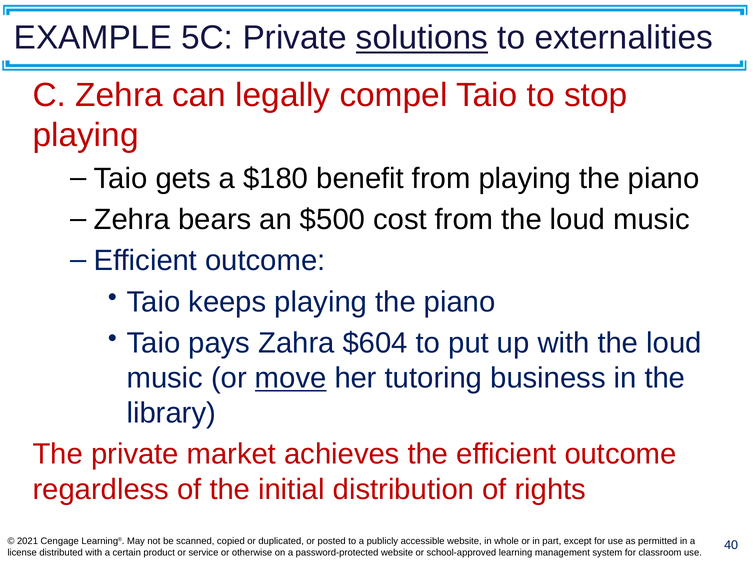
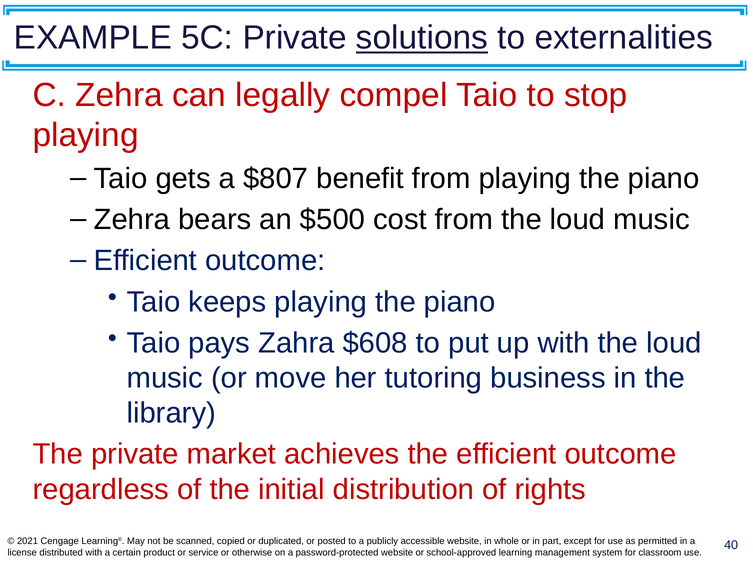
$180: $180 -> $807
$604: $604 -> $608
move underline: present -> none
